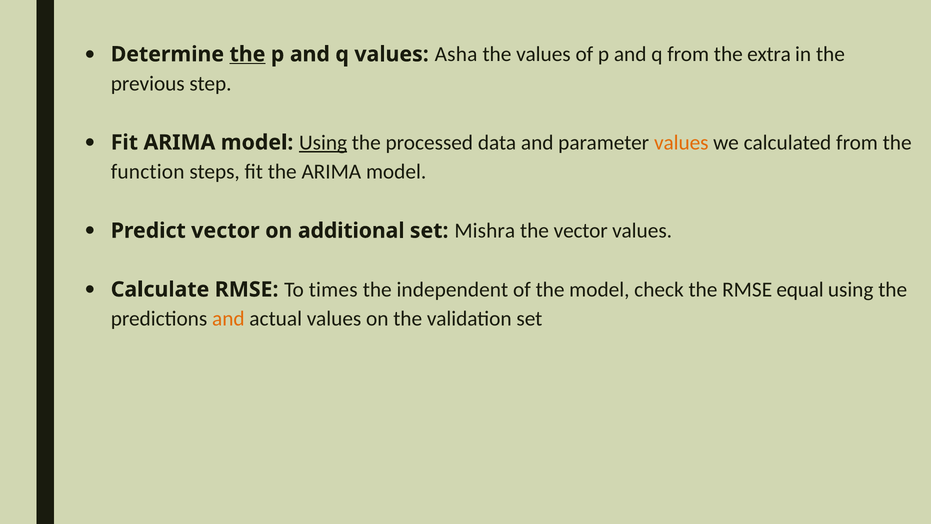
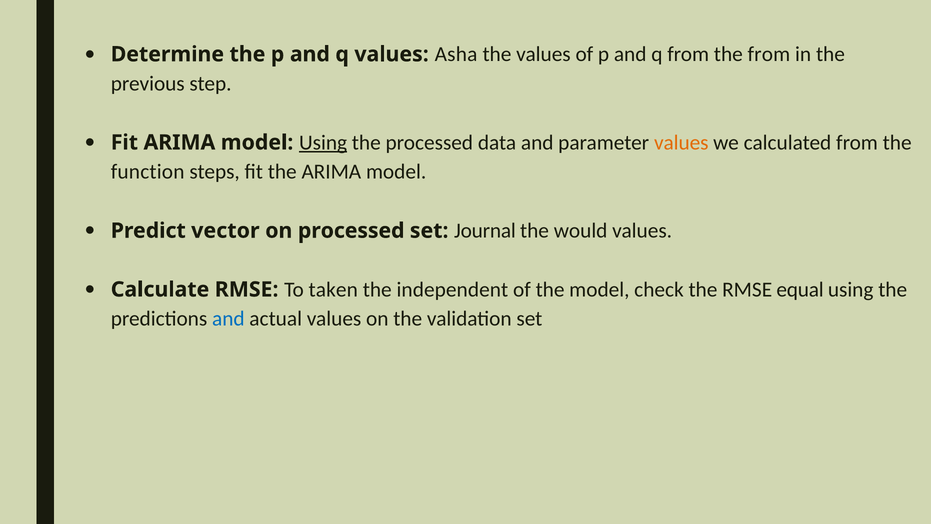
the at (247, 54) underline: present -> none
the extra: extra -> from
on additional: additional -> processed
Mishra: Mishra -> Journal
the vector: vector -> would
times: times -> taken
and at (228, 319) colour: orange -> blue
